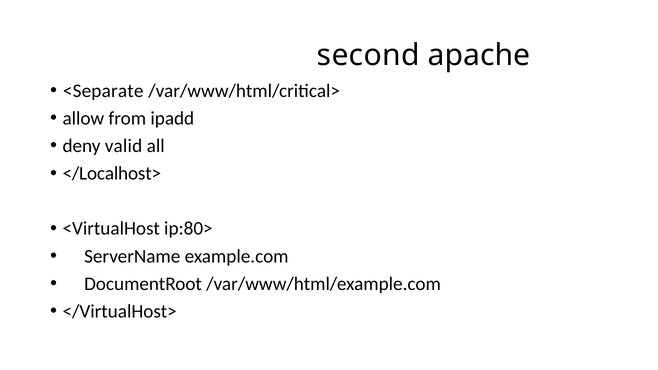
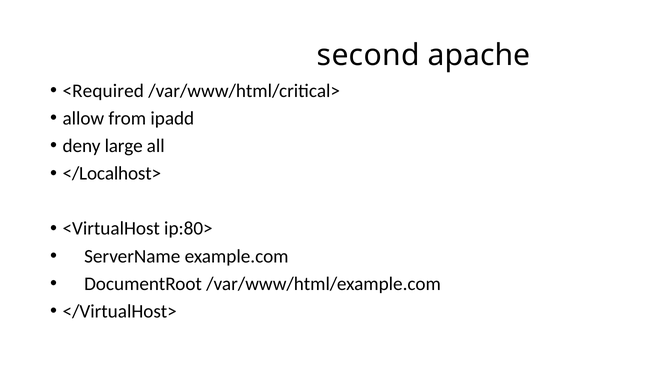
<Separate: <Separate -> <Required
valid: valid -> large
